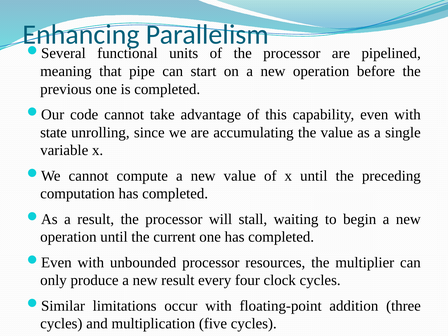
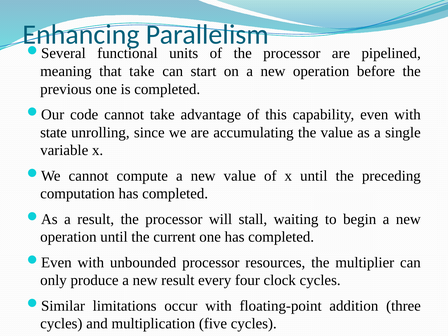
that pipe: pipe -> take
